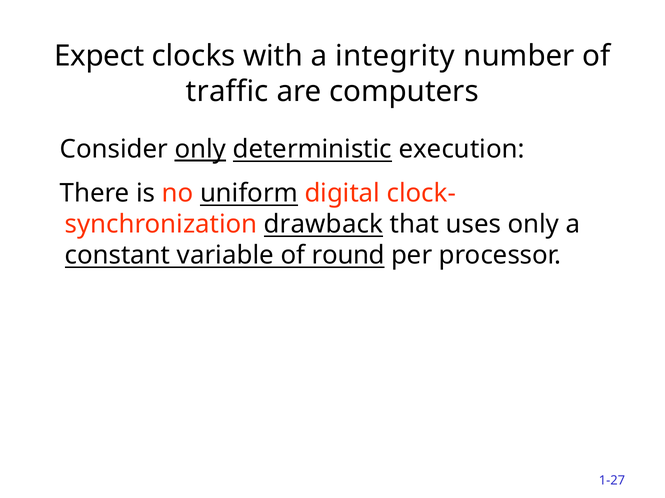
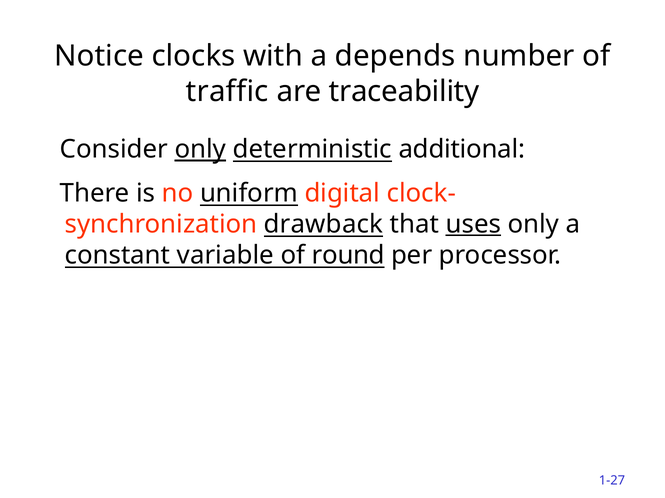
Expect: Expect -> Notice
integrity: integrity -> depends
computers: computers -> traceability
execution: execution -> additional
uses underline: none -> present
